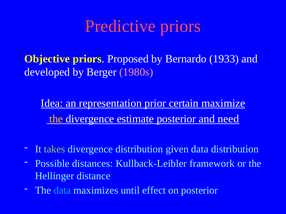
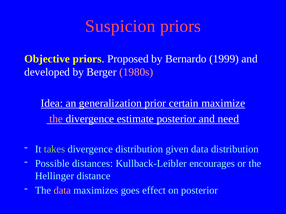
Predictive: Predictive -> Suspicion
1933: 1933 -> 1999
representation: representation -> generalization
the at (56, 119) colour: yellow -> pink
framework: framework -> encourages
data at (62, 191) colour: light blue -> pink
until: until -> goes
